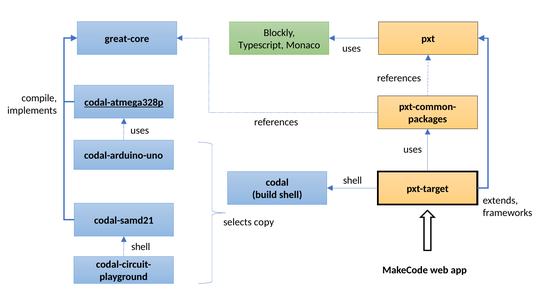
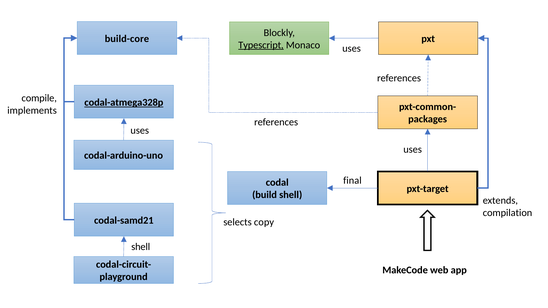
great-core: great-core -> build-core
Typescript underline: none -> present
shell at (352, 180): shell -> final
frameworks: frameworks -> compilation
